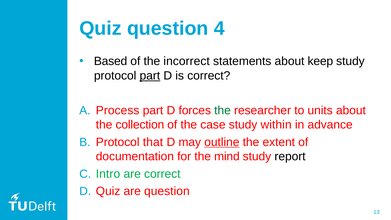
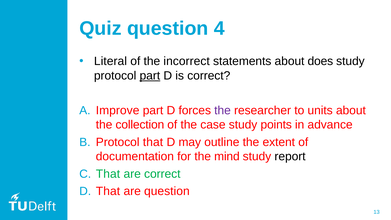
Based: Based -> Literal
keep: keep -> does
Process: Process -> Improve
the at (223, 110) colour: green -> purple
within: within -> points
outline underline: present -> none
Intro at (108, 174): Intro -> That
D Quiz: Quiz -> That
